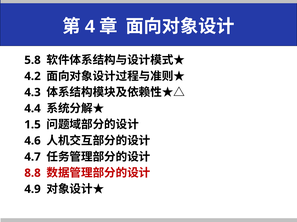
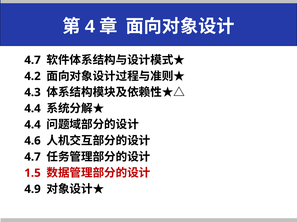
5.8 at (33, 60): 5.8 -> 4.7
1.5 at (33, 125): 1.5 -> 4.4
8.8: 8.8 -> 1.5
